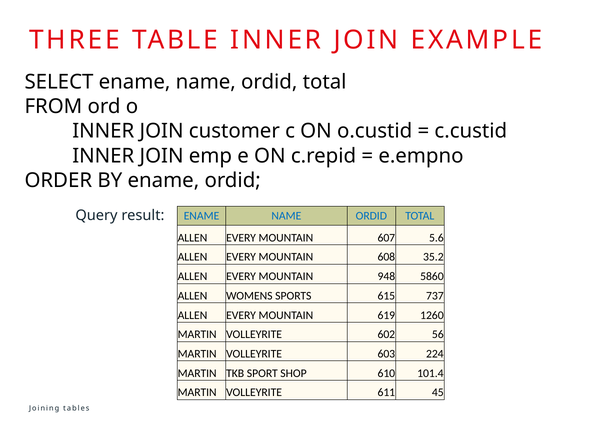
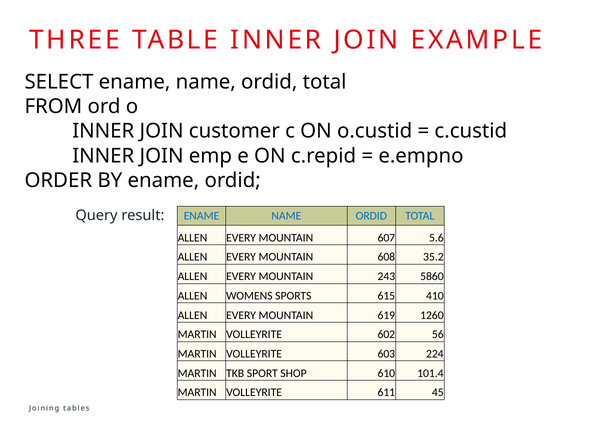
948: 948 -> 243
737: 737 -> 410
